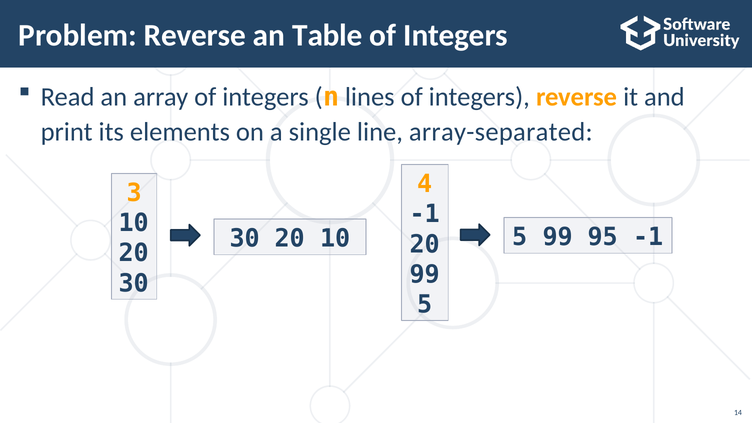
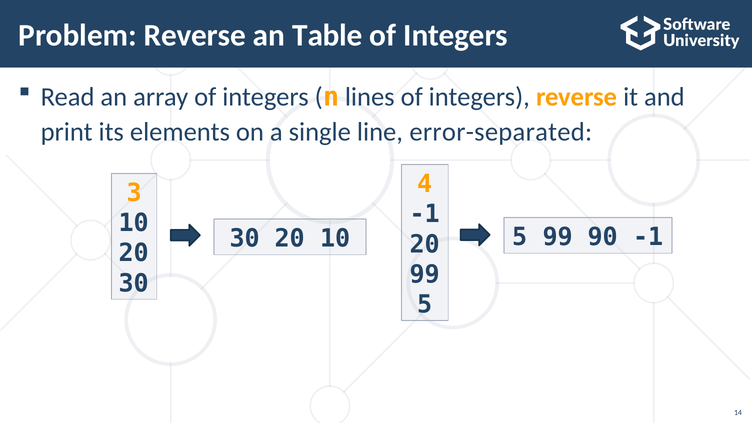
array-separated: array-separated -> error-separated
95: 95 -> 90
